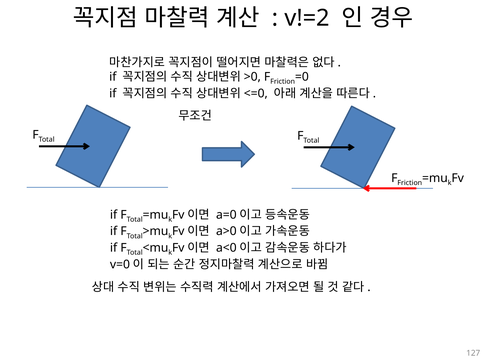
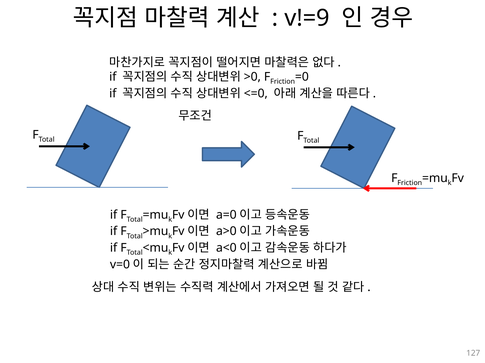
v!=2: v!=2 -> v!=9
